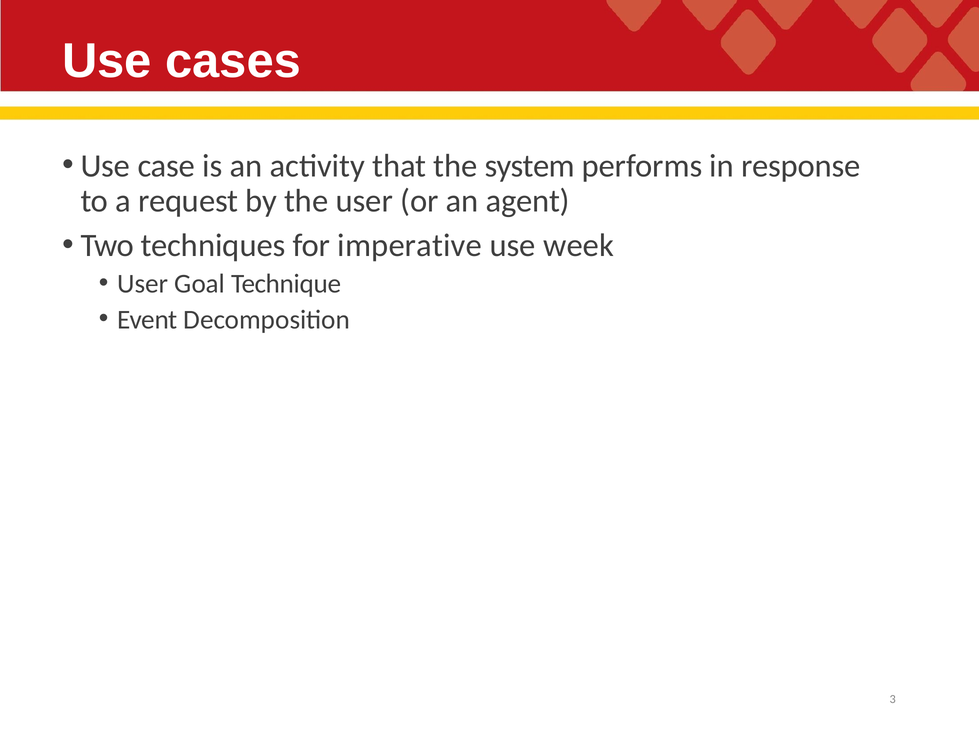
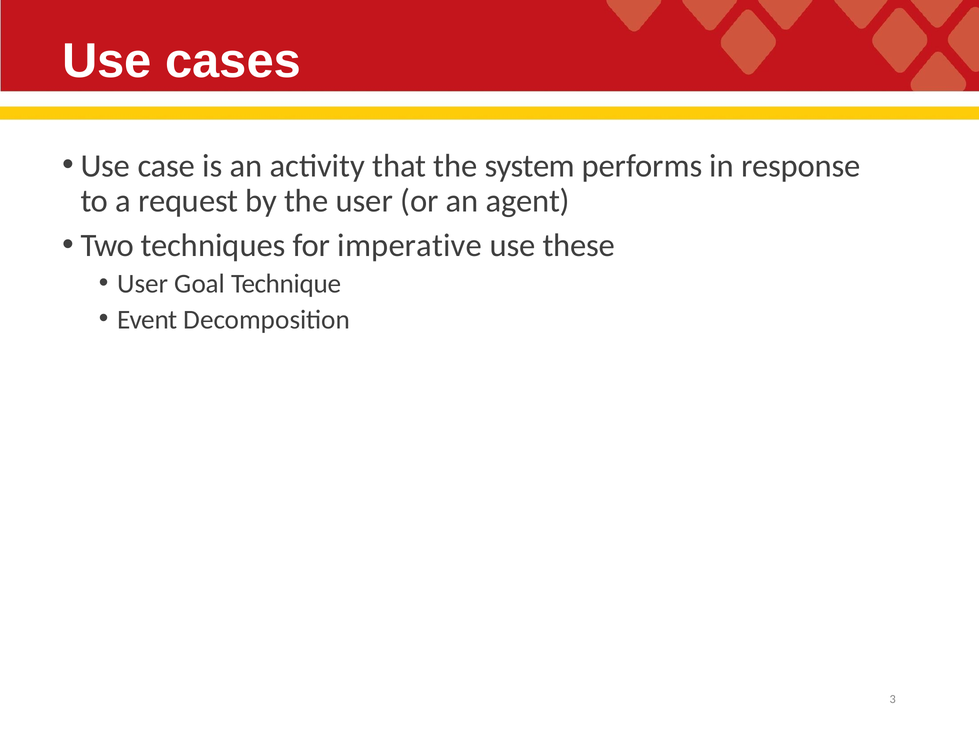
week: week -> these
